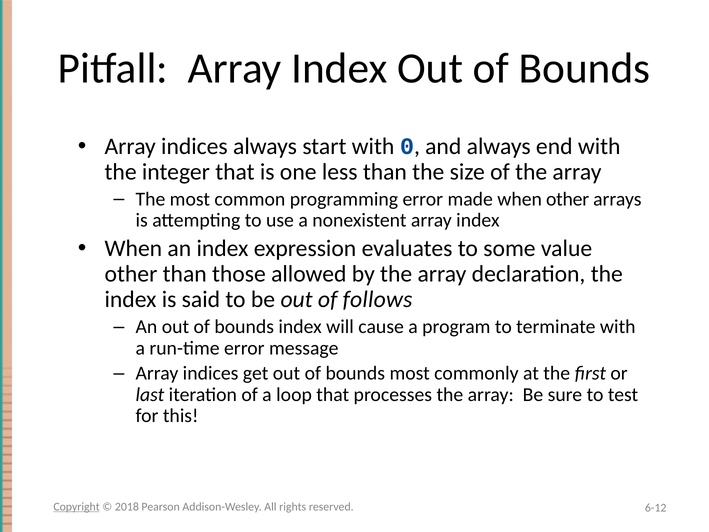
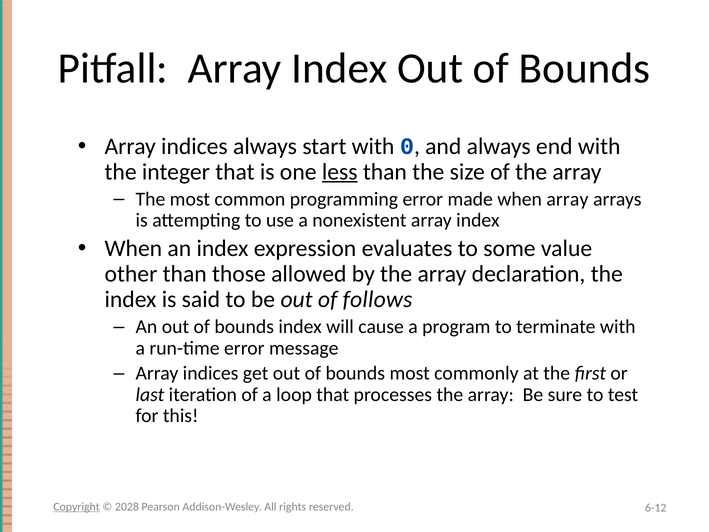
less underline: none -> present
when other: other -> array
2018: 2018 -> 2028
